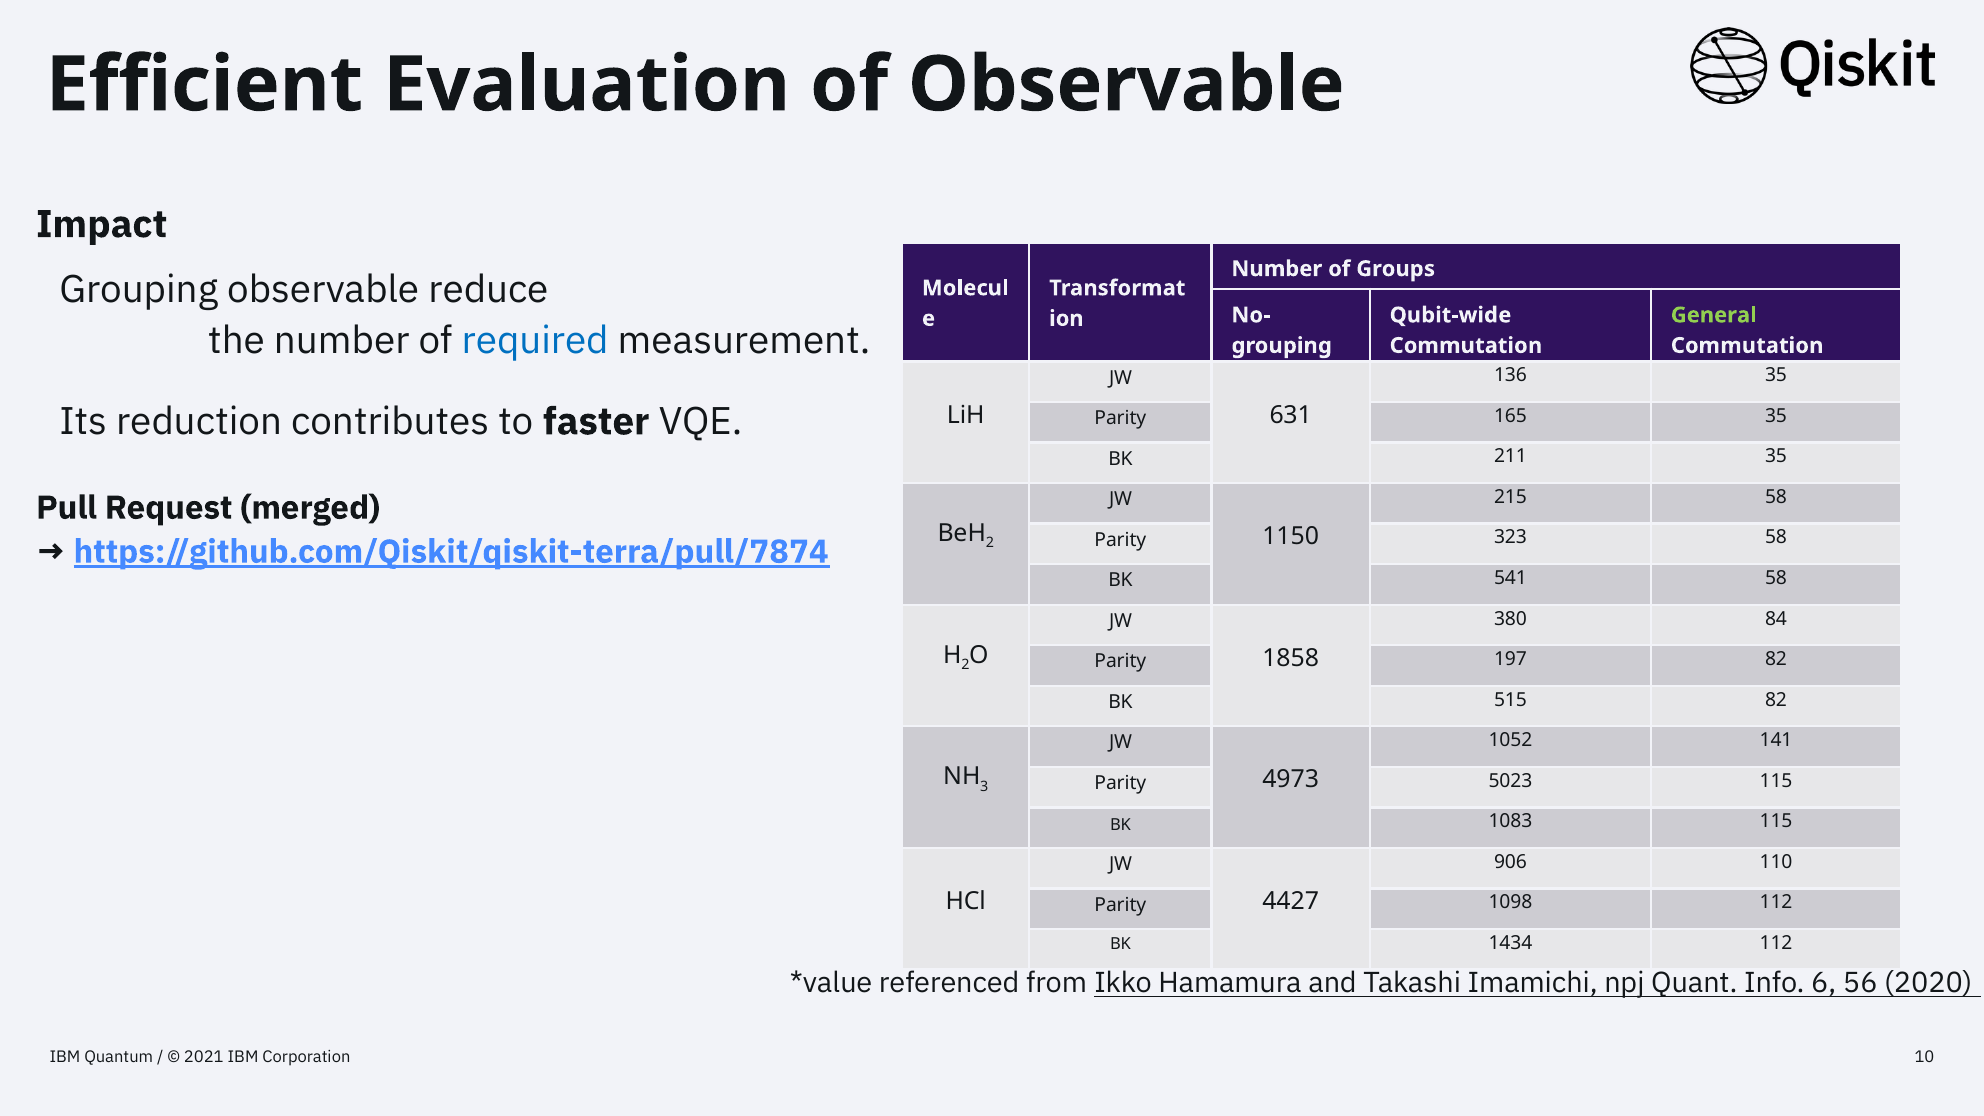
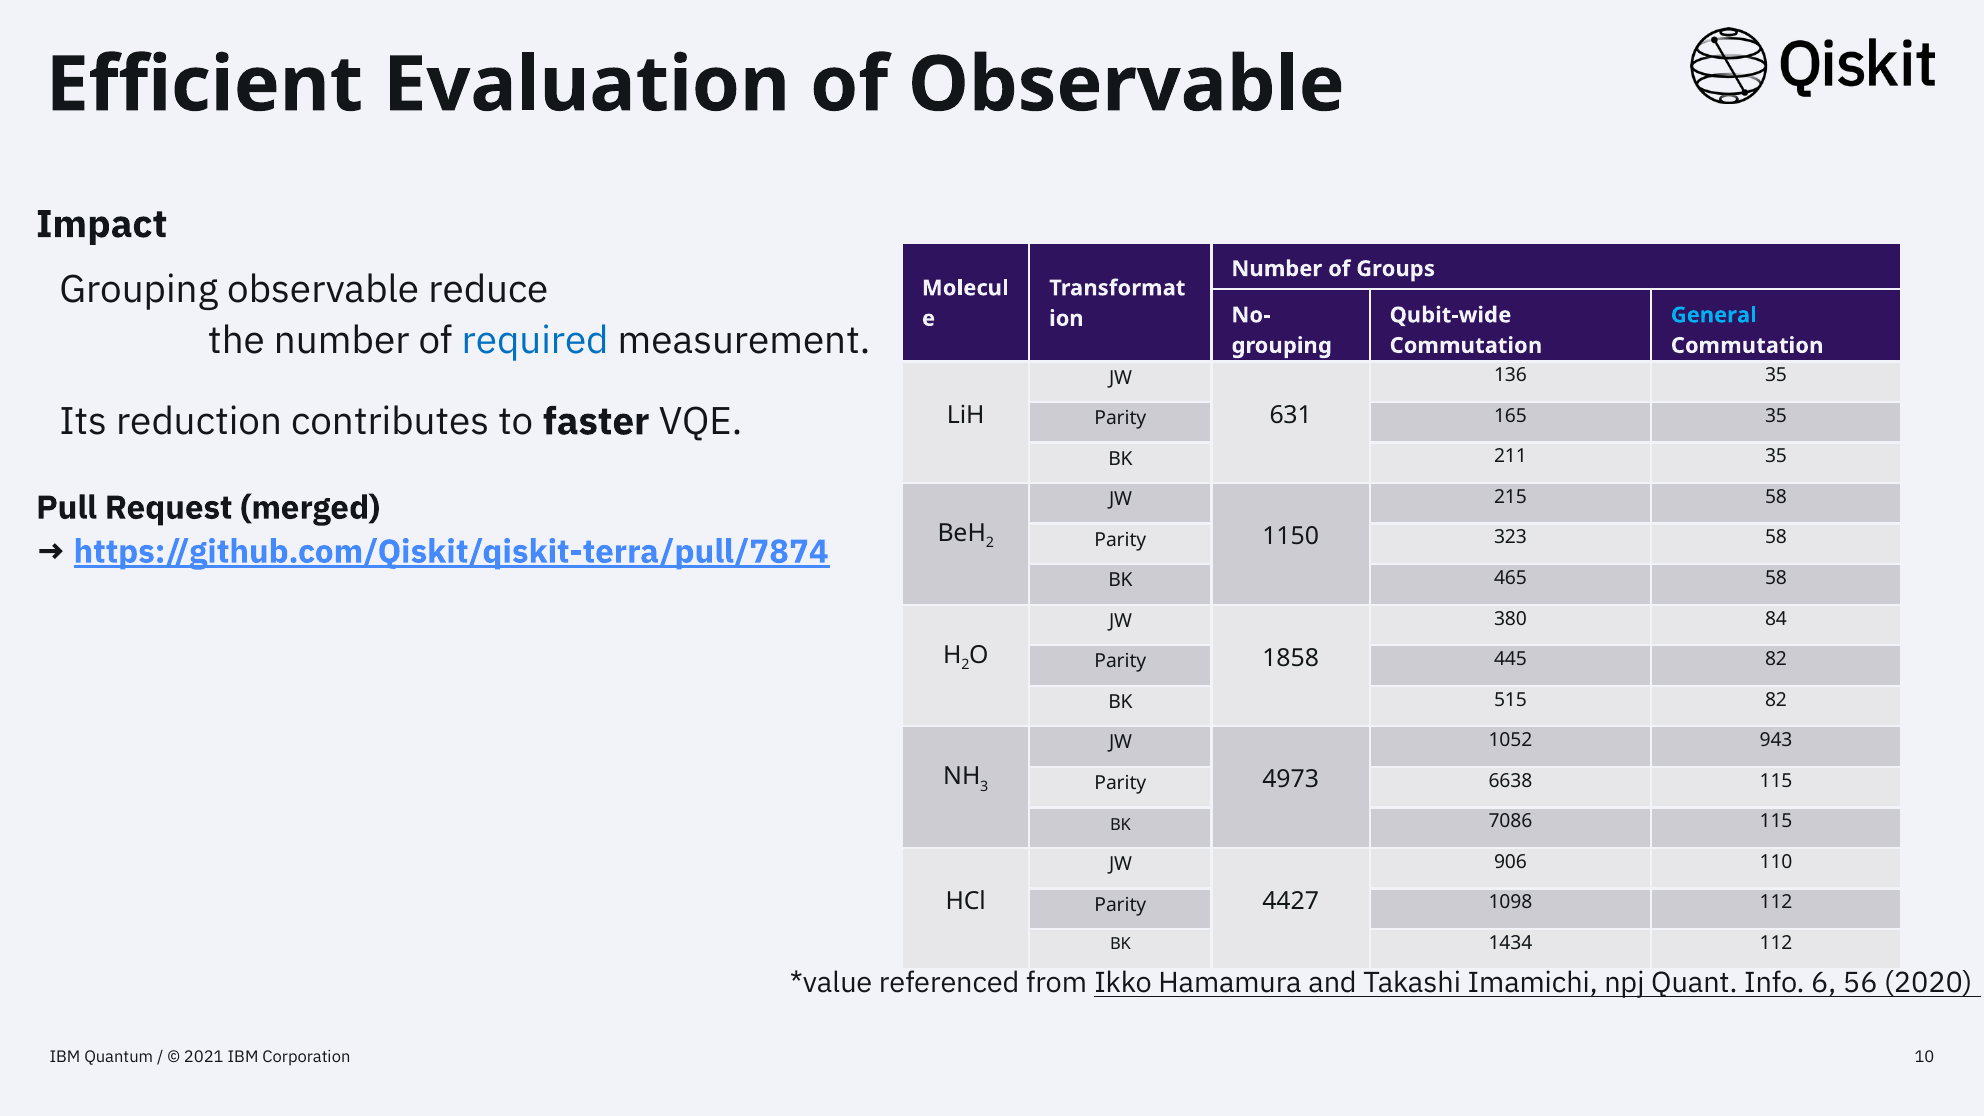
General colour: light green -> light blue
541: 541 -> 465
197: 197 -> 445
141: 141 -> 943
5023: 5023 -> 6638
1083: 1083 -> 7086
